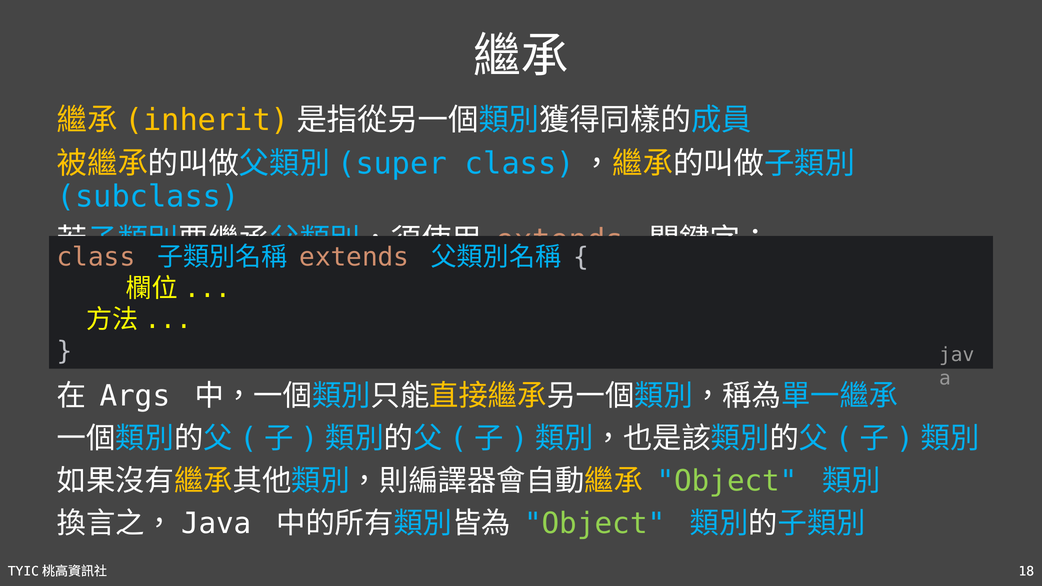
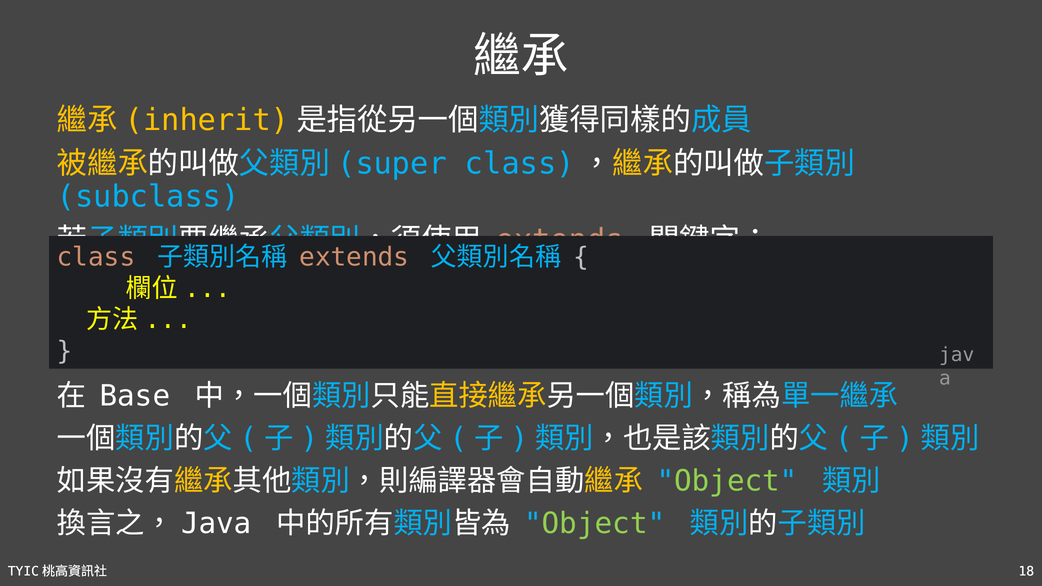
Args: Args -> Base
